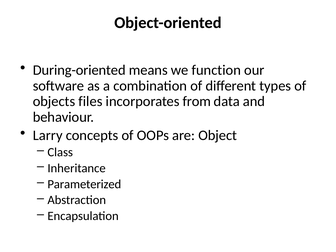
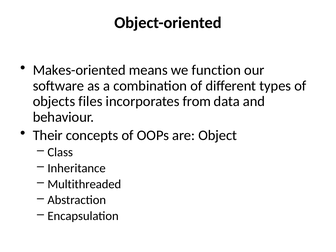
During-oriented: During-oriented -> Makes-oriented
Larry: Larry -> Their
Parameterized: Parameterized -> Multithreaded
